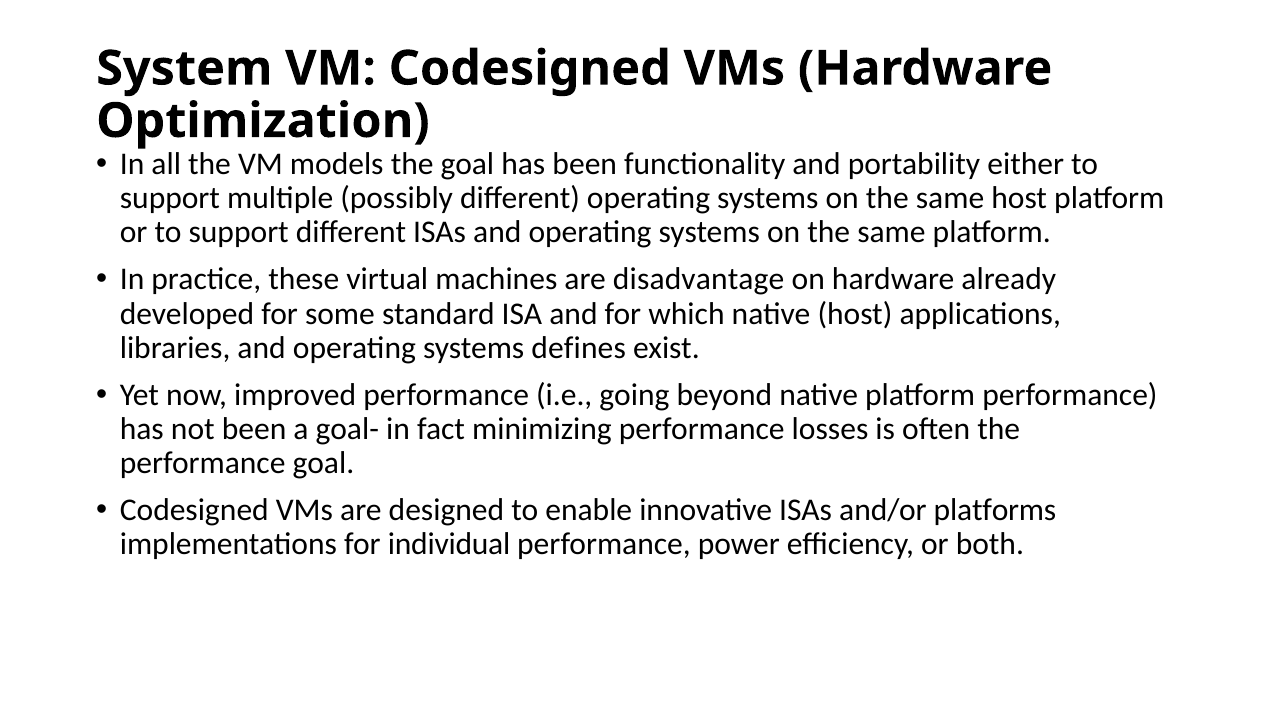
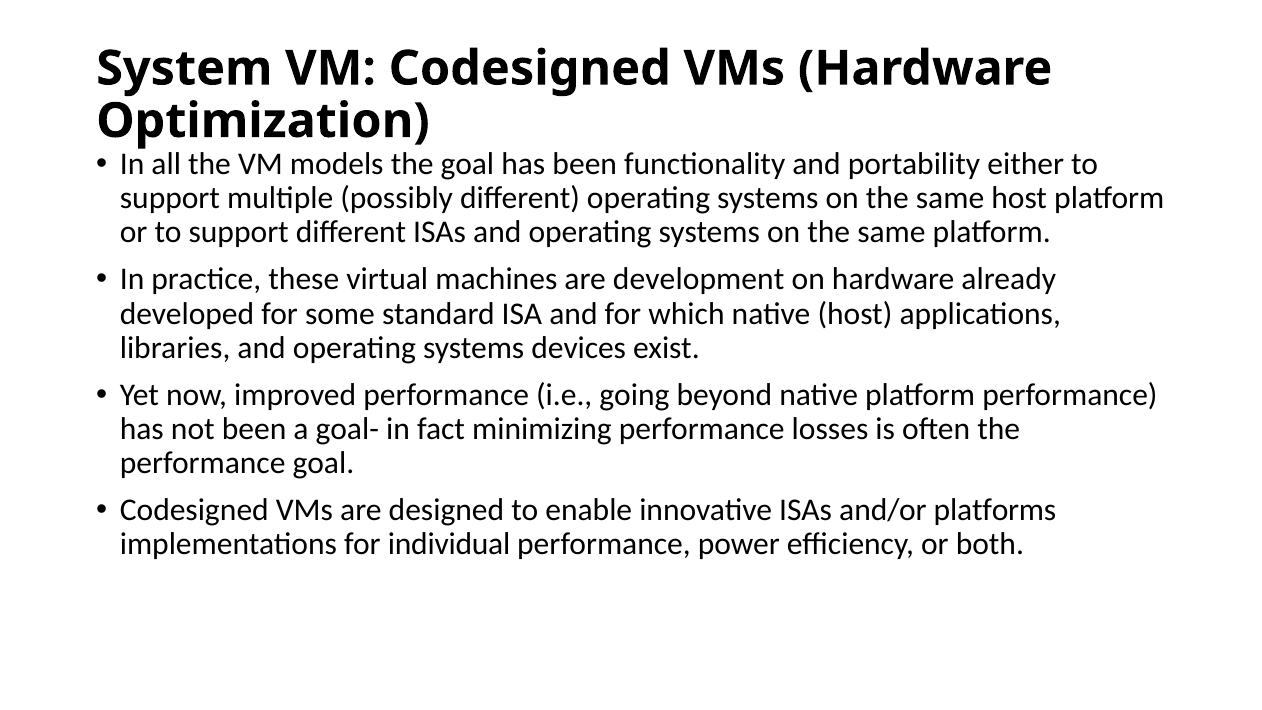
disadvantage: disadvantage -> development
defines: defines -> devices
